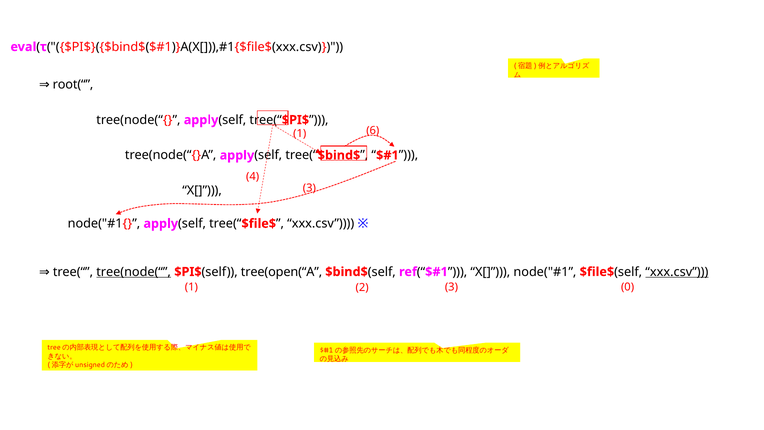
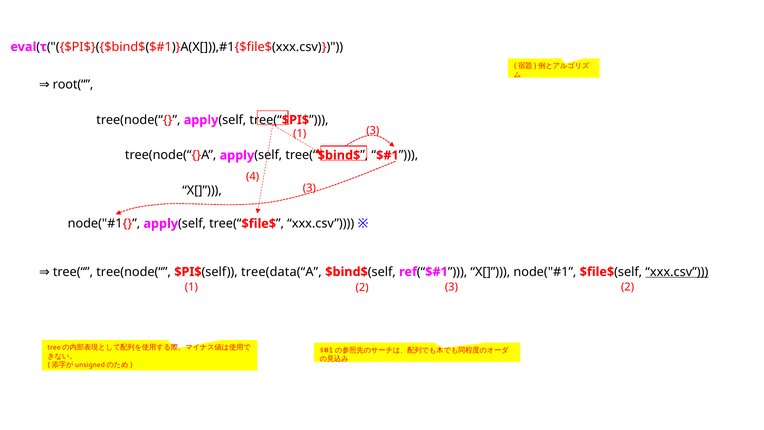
1 6: 6 -> 3
tree(node(“ underline: present -> none
tree(open(“A: tree(open(“A -> tree(data(“A
1 0: 0 -> 2
